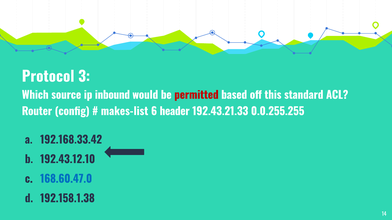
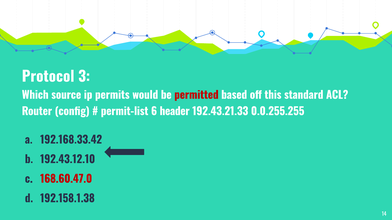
inbound: inbound -> permits
makes-list: makes-list -> permit-list
168.60.47.0 colour: blue -> red
